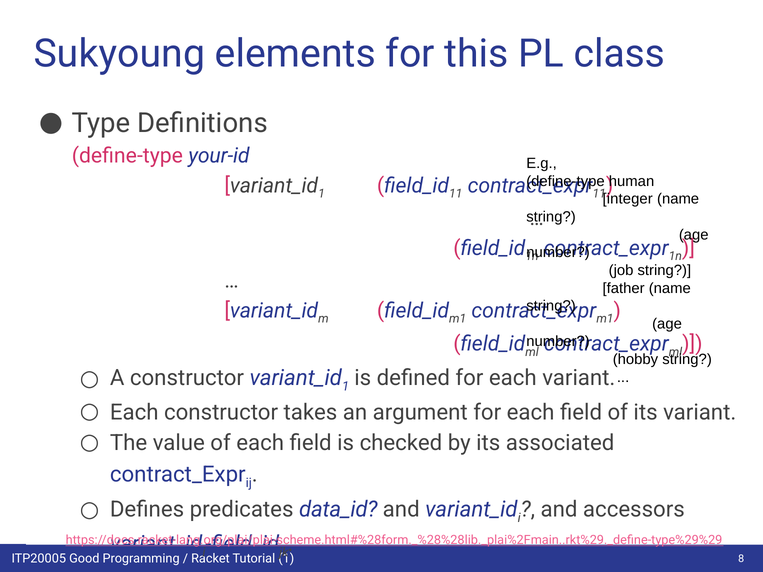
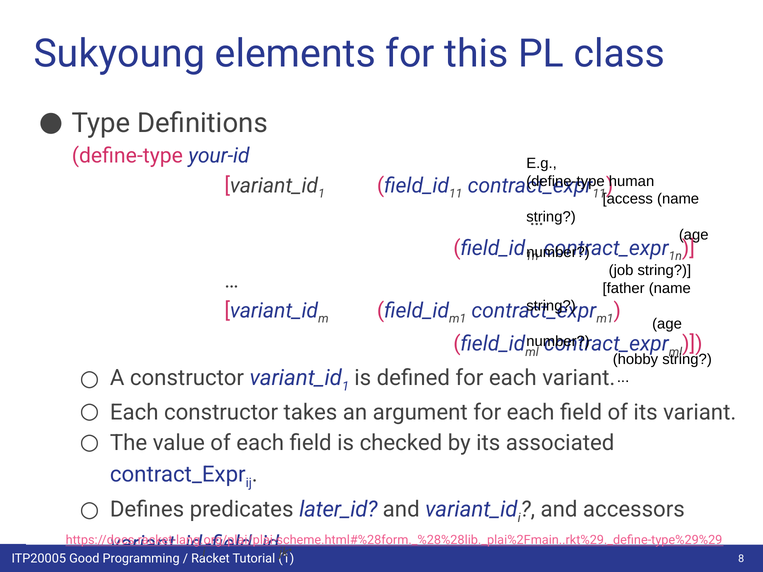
integer: integer -> access
data_id: data_id -> later_id
